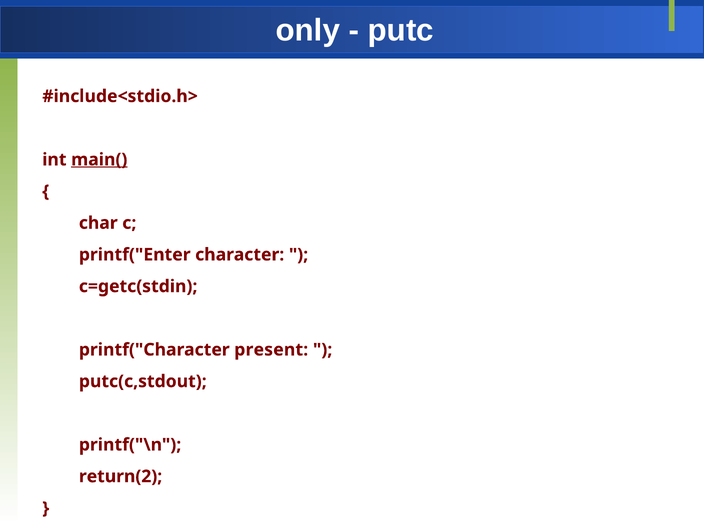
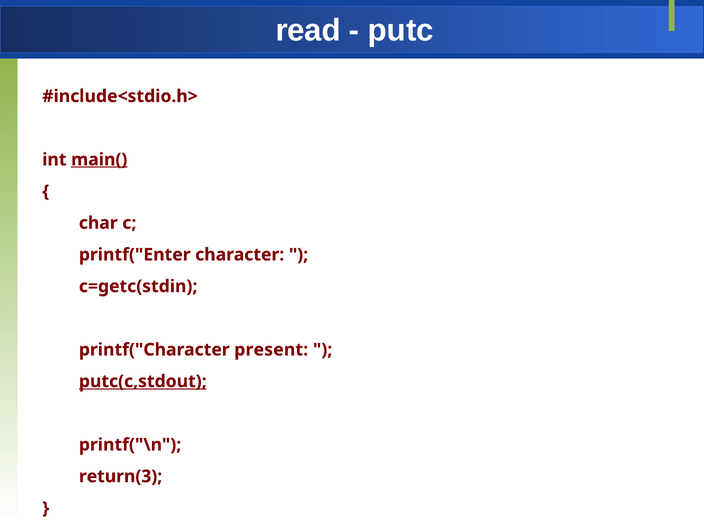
only: only -> read
putc(c,stdout underline: none -> present
return(2: return(2 -> return(3
